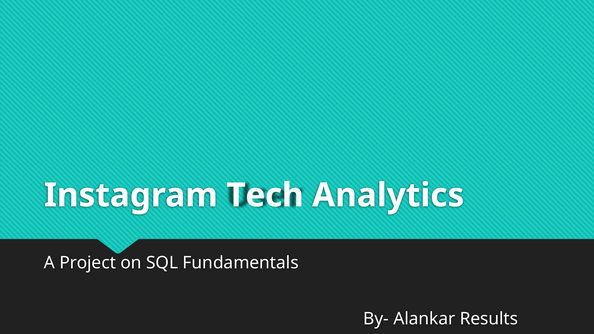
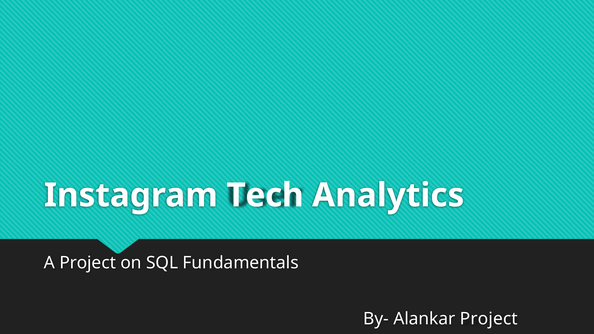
Alankar Results: Results -> Project
